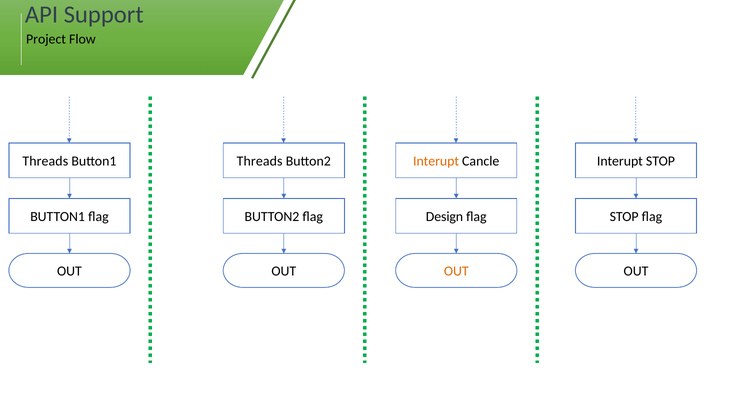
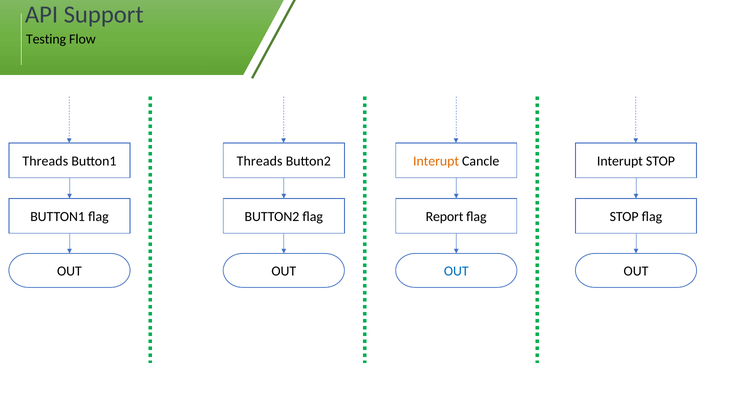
Project: Project -> Testing
Design: Design -> Report
OUT at (456, 271) colour: orange -> blue
